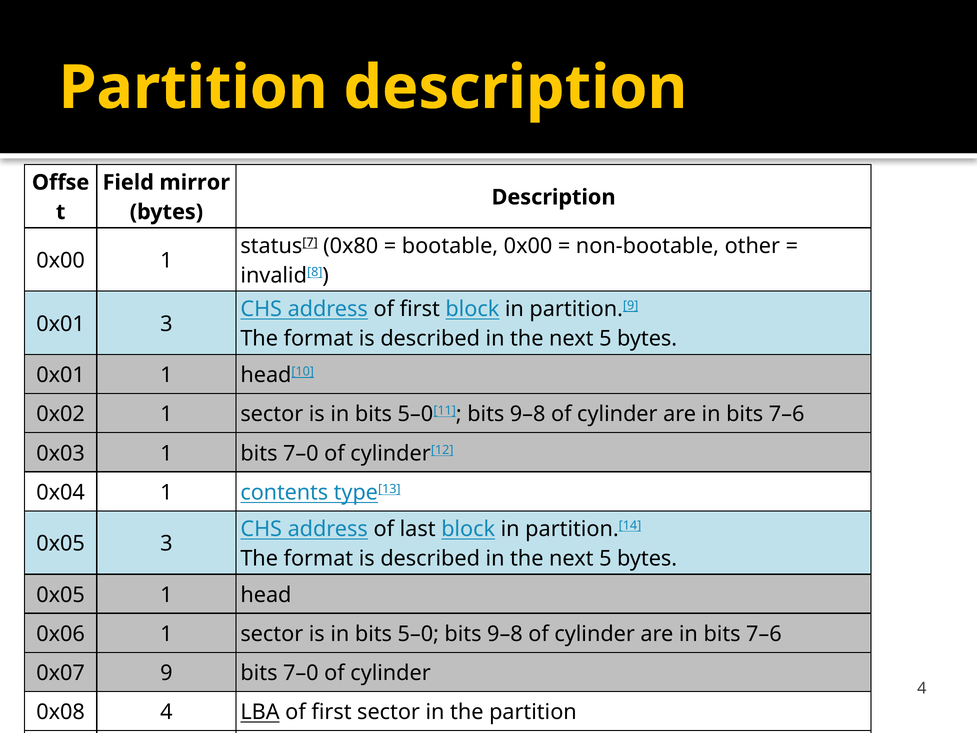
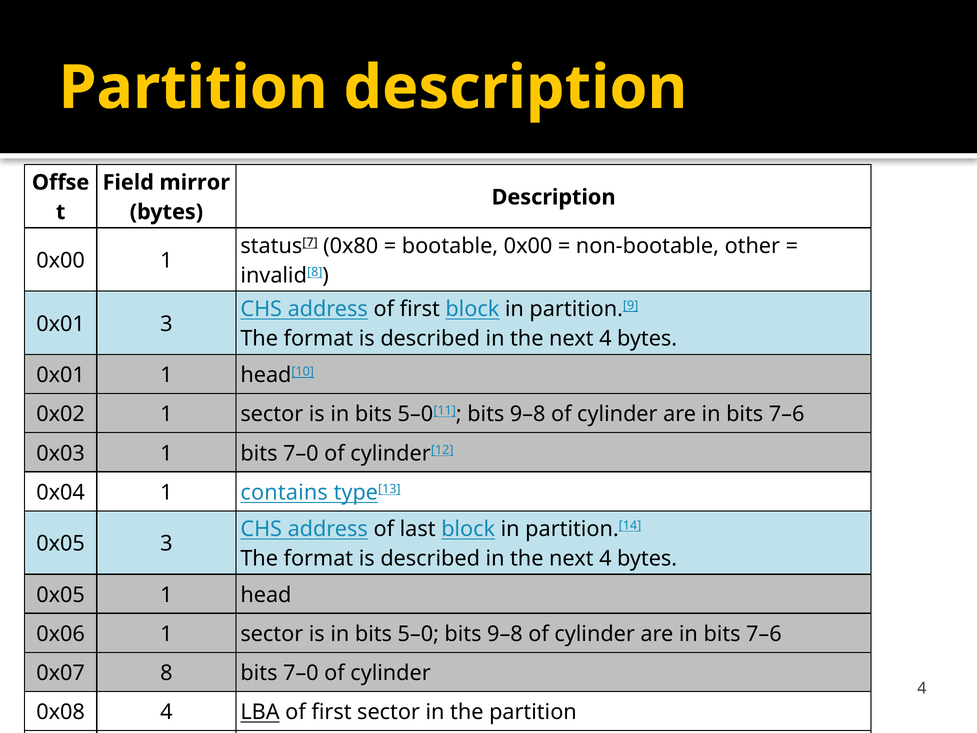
5 at (605, 339): 5 -> 4
contents: contents -> contains
5 at (605, 558): 5 -> 4
9: 9 -> 8
